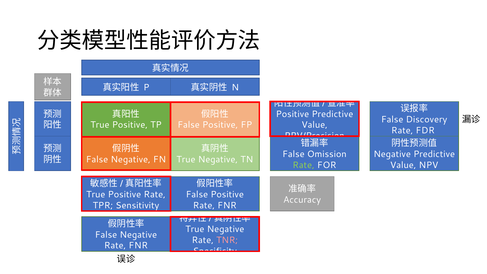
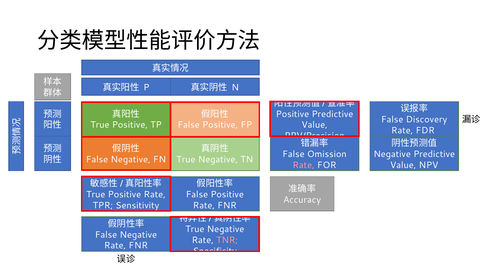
Rate at (304, 165) colour: light green -> pink
